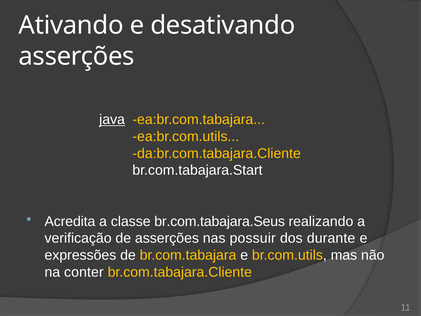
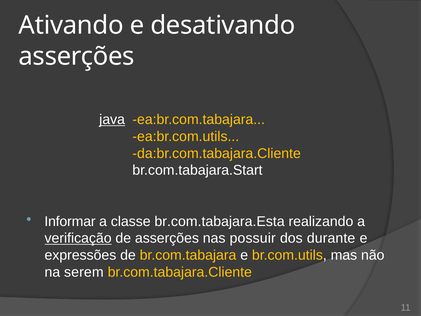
Acredita: Acredita -> Informar
br.com.tabajara.Seus: br.com.tabajara.Seus -> br.com.tabajara.Esta
verificação underline: none -> present
conter: conter -> serem
